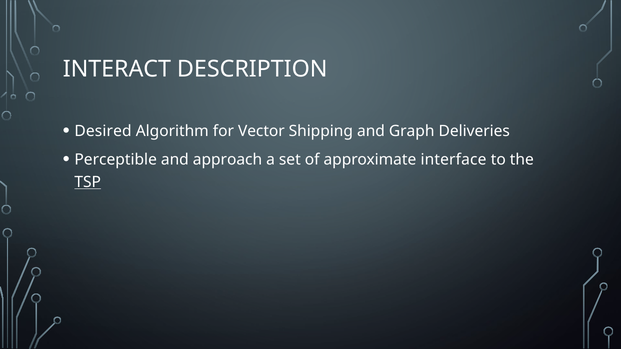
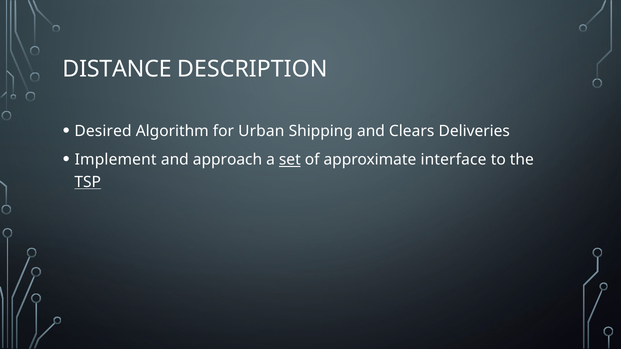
INTERACT: INTERACT -> DISTANCE
Vector: Vector -> Urban
Graph: Graph -> Clears
Perceptible: Perceptible -> Implement
set underline: none -> present
